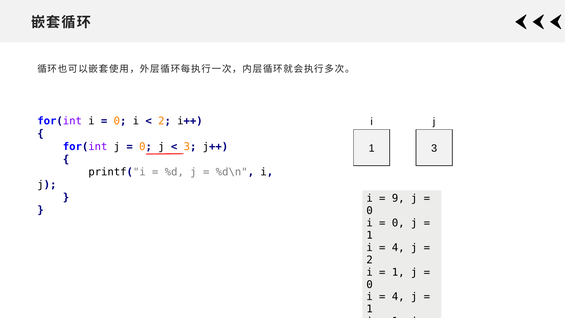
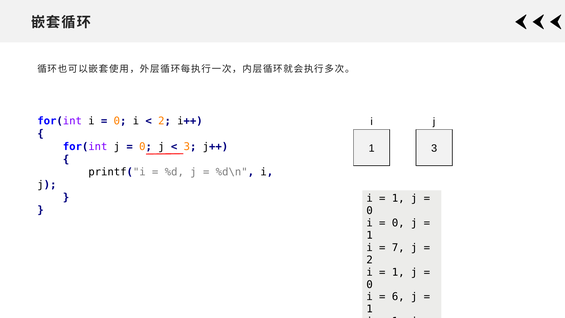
9 at (398, 198): 9 -> 1
4 at (398, 247): 4 -> 7
4 at (398, 297): 4 -> 6
